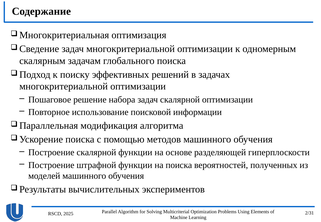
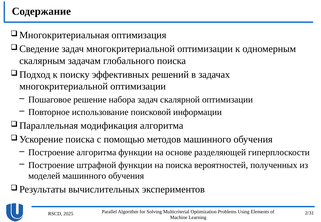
Построение скалярной: скалярной -> алгоритма
